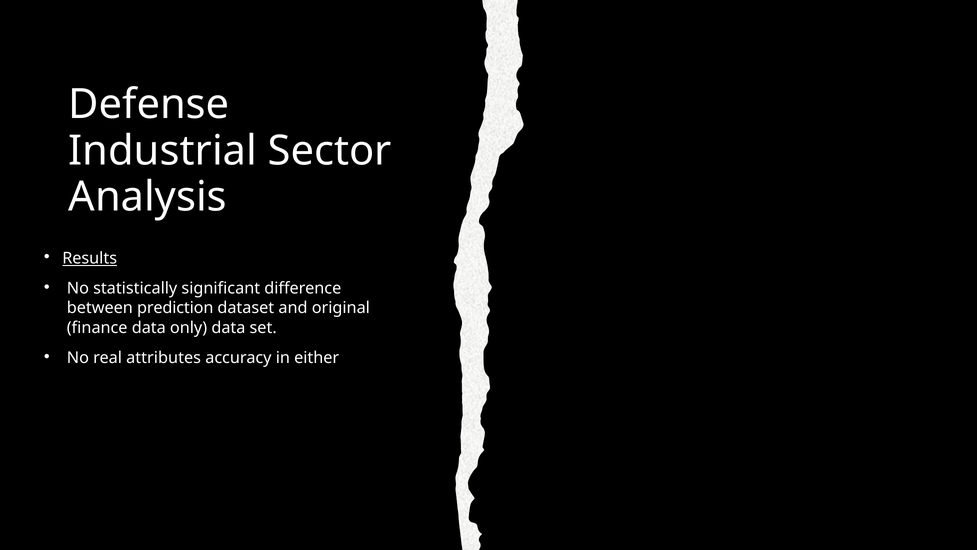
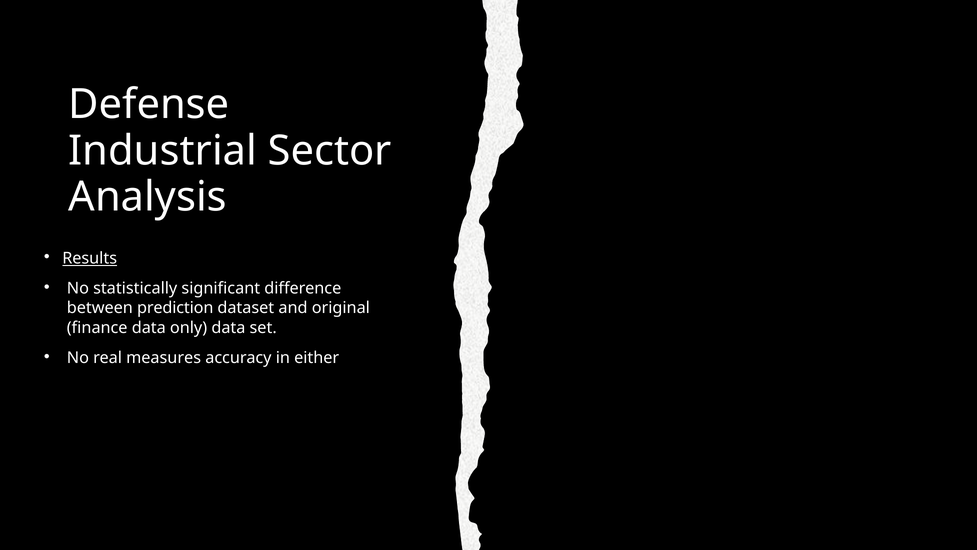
attributes: attributes -> measures
